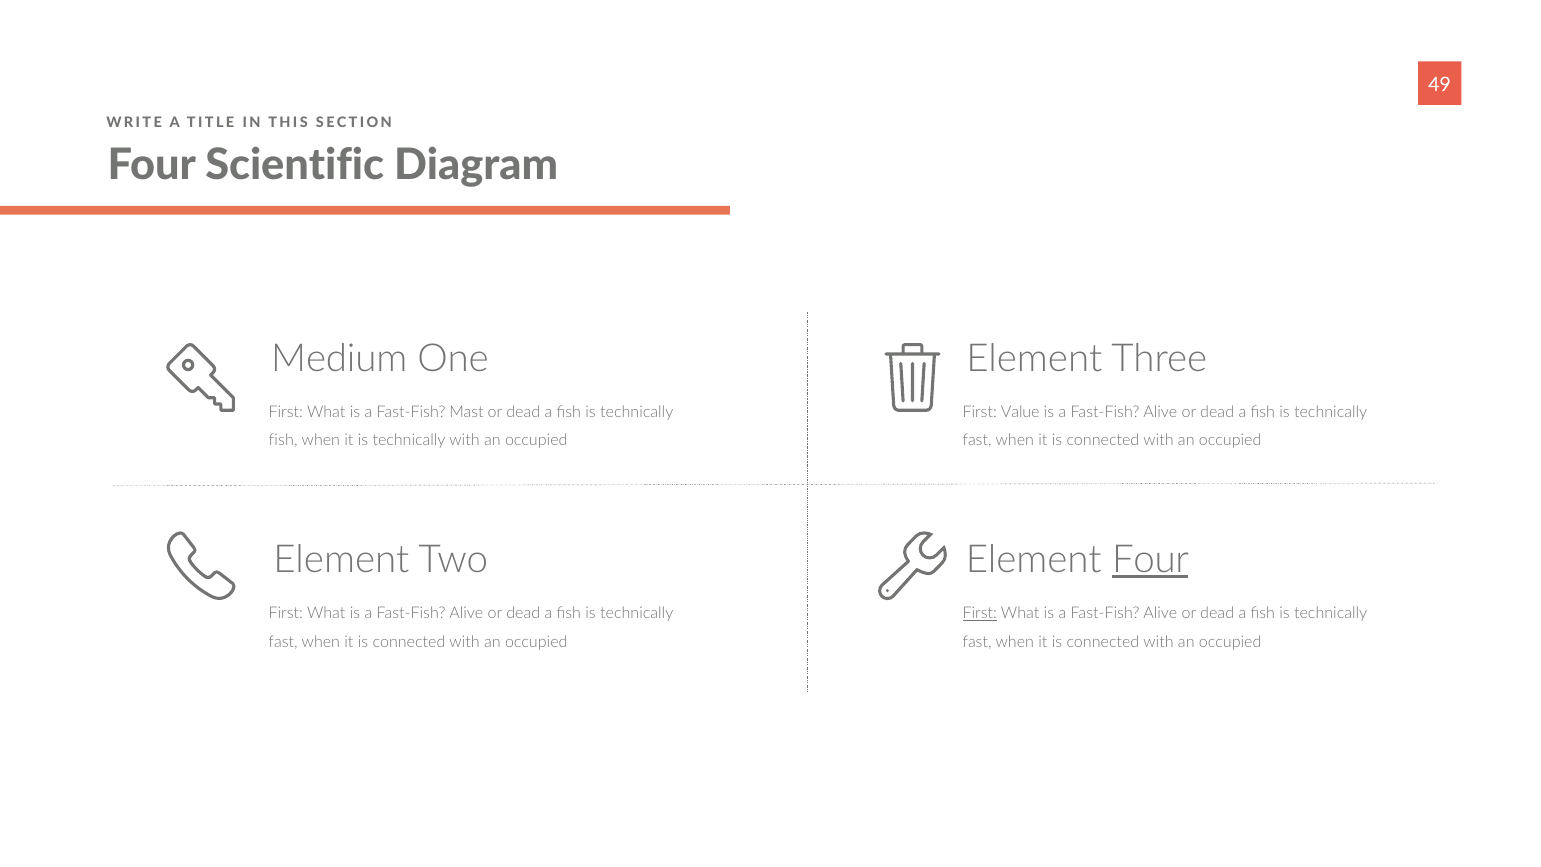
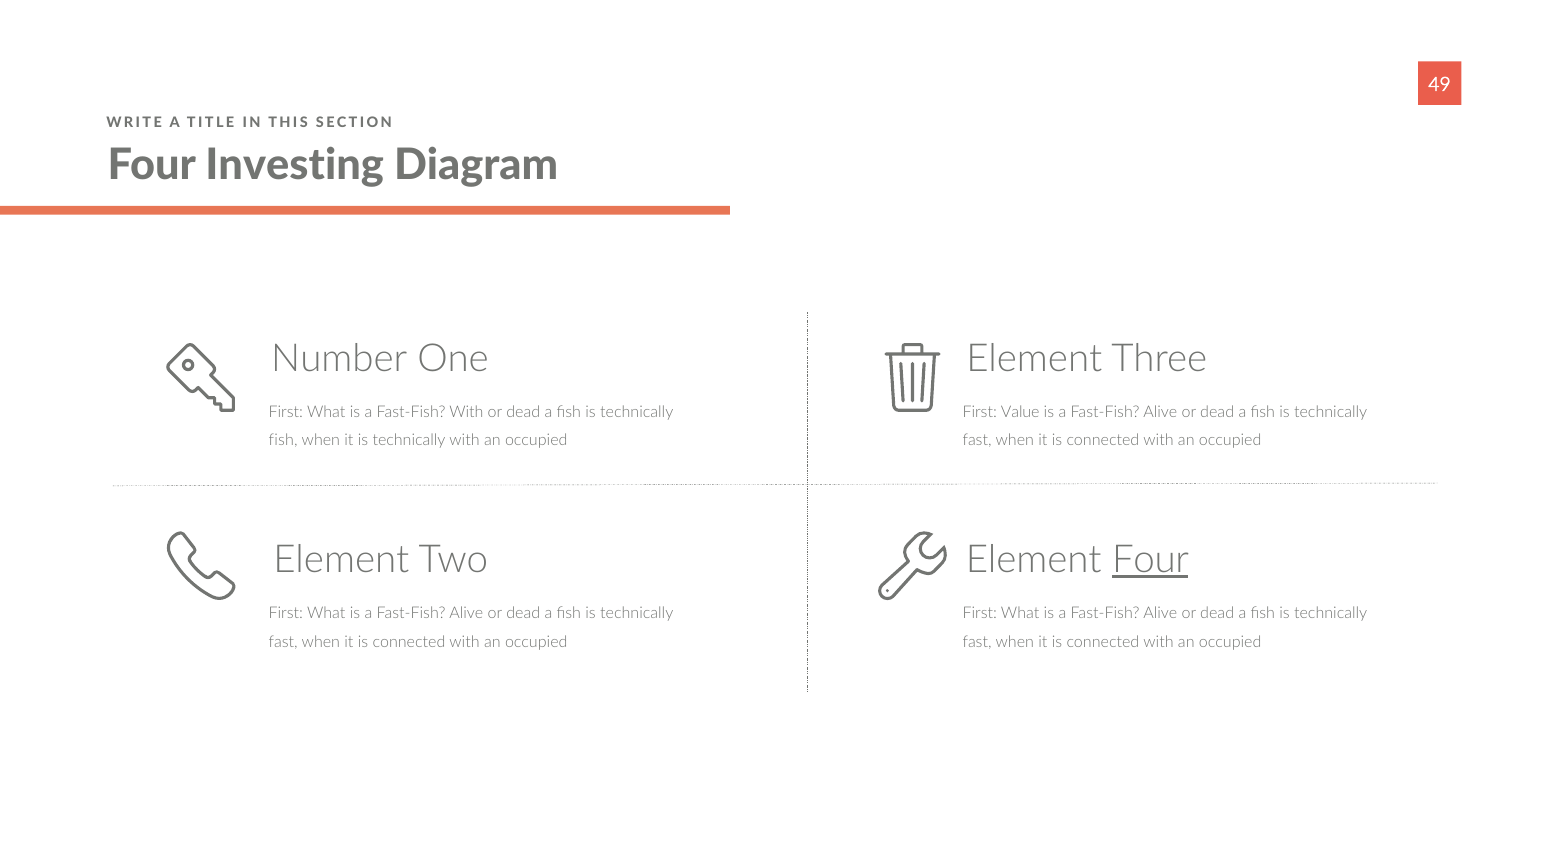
Scientific: Scientific -> Investing
Medium: Medium -> Number
Fast-Fish Mast: Mast -> With
First at (980, 613) underline: present -> none
